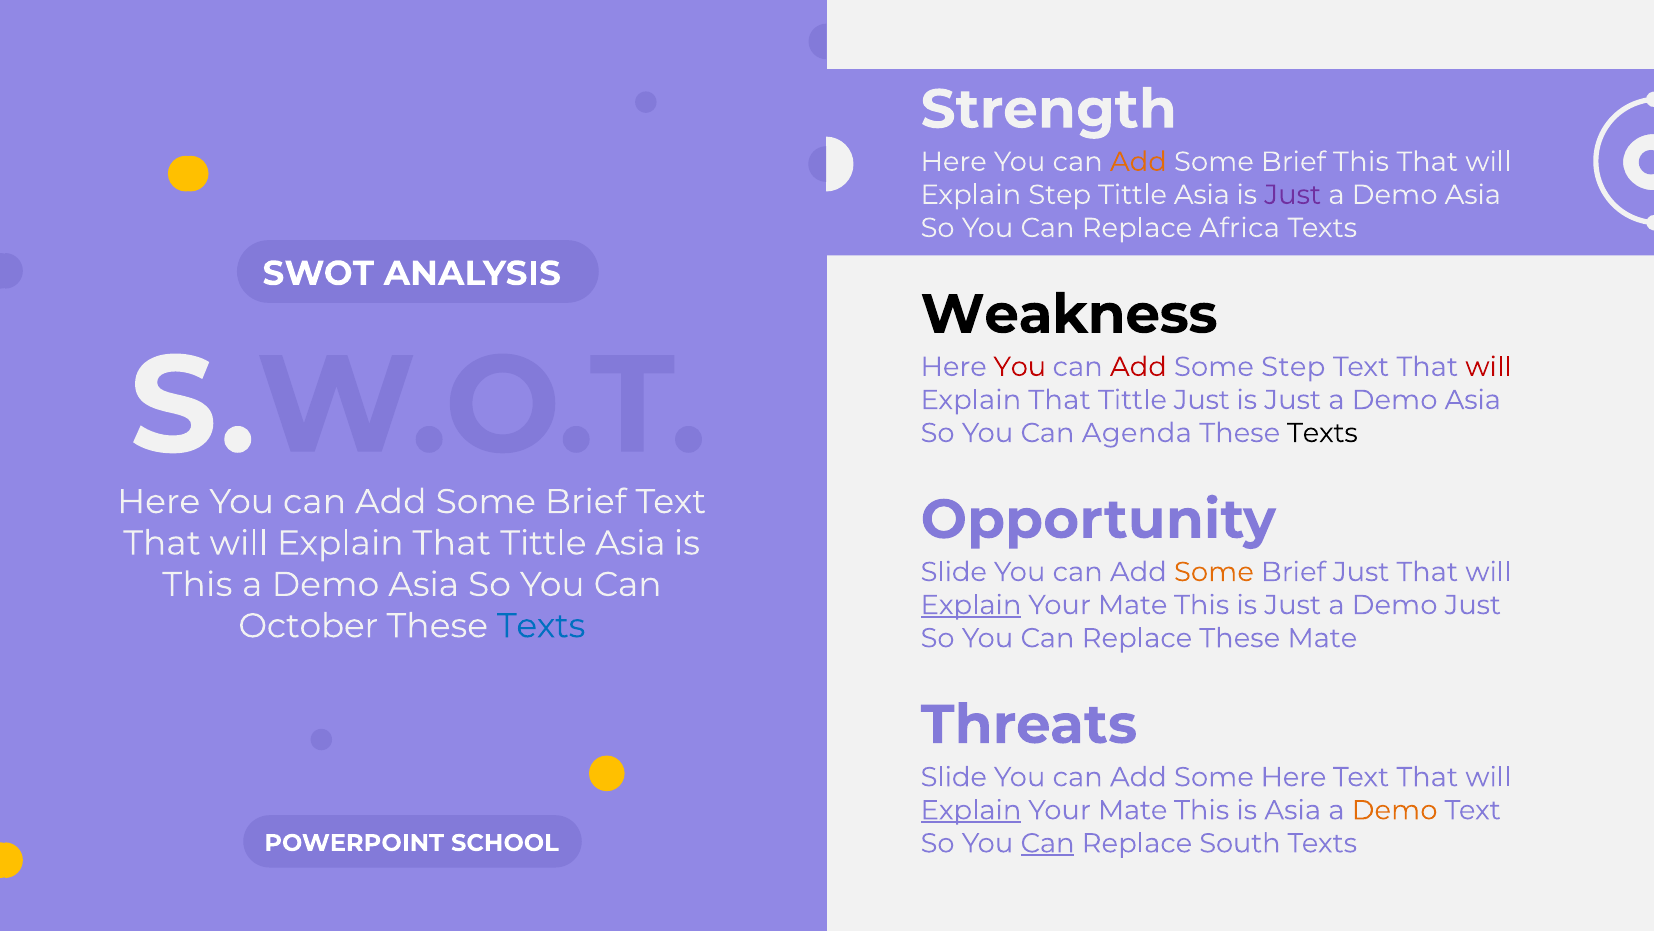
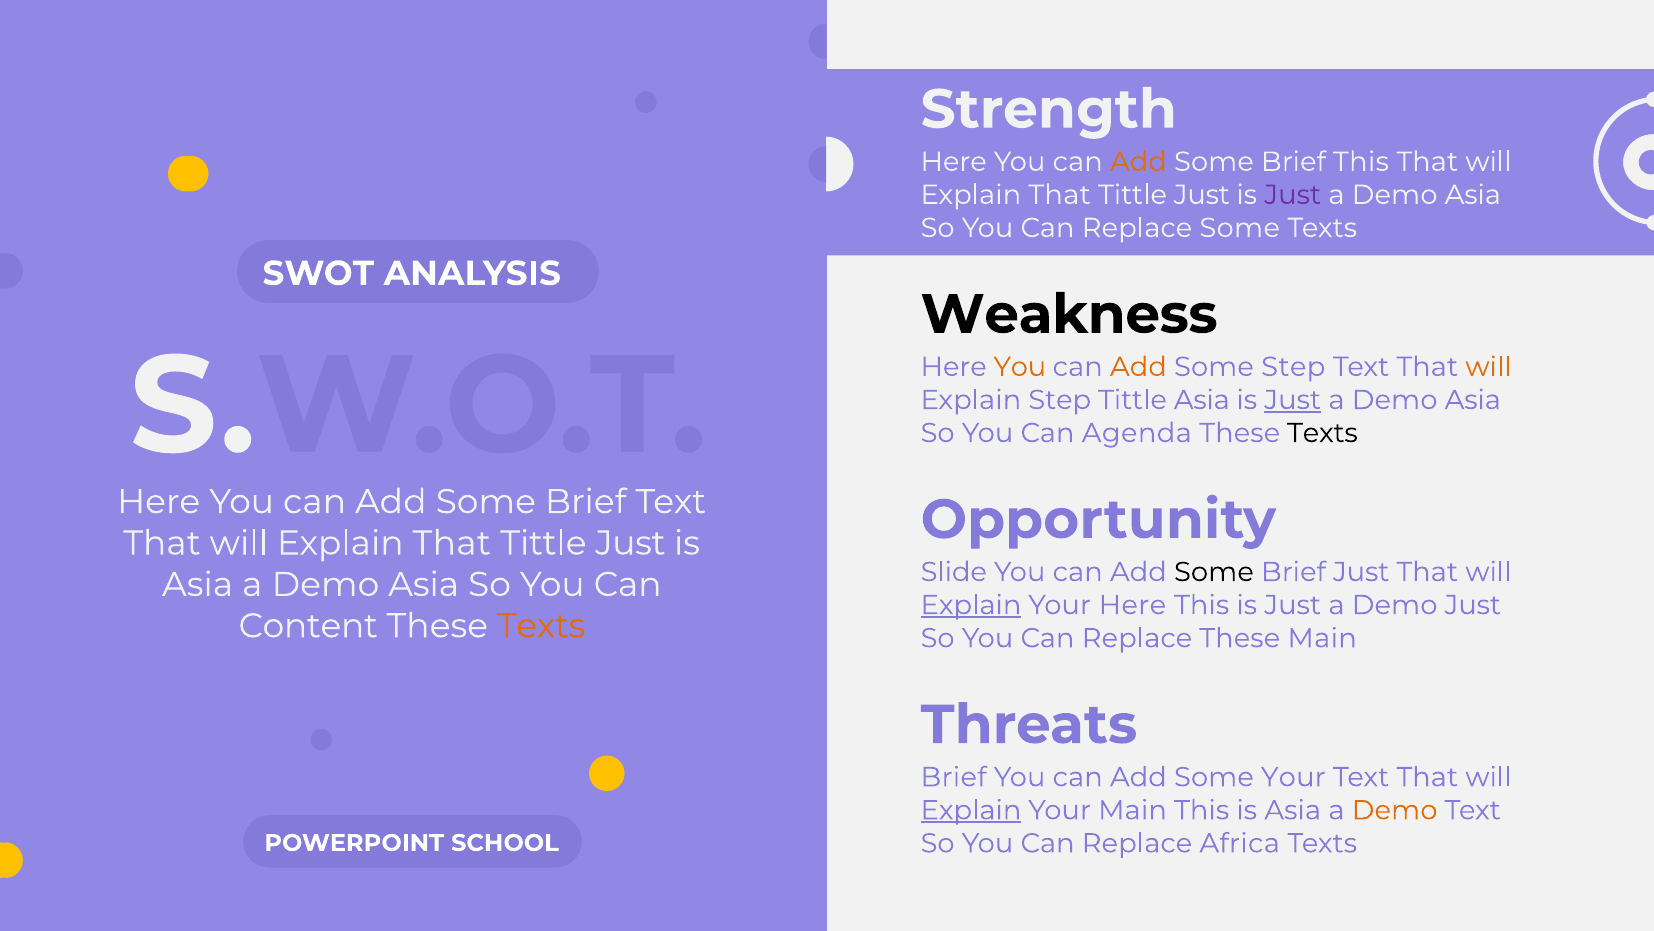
Step at (1060, 195): Step -> That
Asia at (1202, 195): Asia -> Just
Replace Africa: Africa -> Some
You at (1020, 367) colour: red -> orange
Add at (1138, 367) colour: red -> orange
will at (1488, 367) colour: red -> orange
That at (1060, 400): That -> Step
Tittle Just: Just -> Asia
Just at (1293, 400) underline: none -> present
Asia at (630, 543): Asia -> Just
Some at (1214, 572) colour: orange -> black
This at (197, 584): This -> Asia
Mate at (1133, 605): Mate -> Here
October: October -> Content
Texts at (541, 626) colour: blue -> orange
These Mate: Mate -> Main
Slide at (954, 777): Slide -> Brief
Some Here: Here -> Your
Mate at (1133, 810): Mate -> Main
Can at (1048, 843) underline: present -> none
South: South -> Africa
